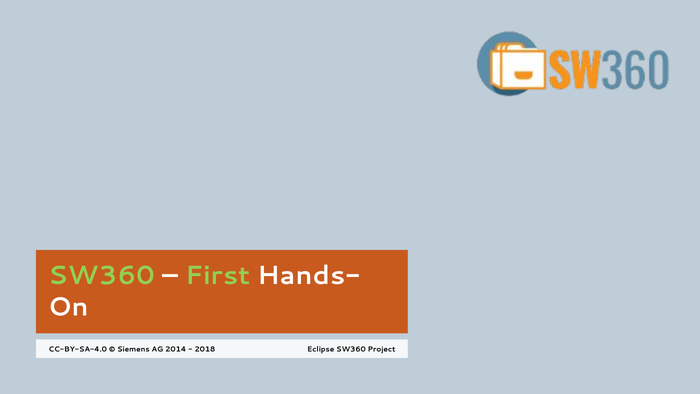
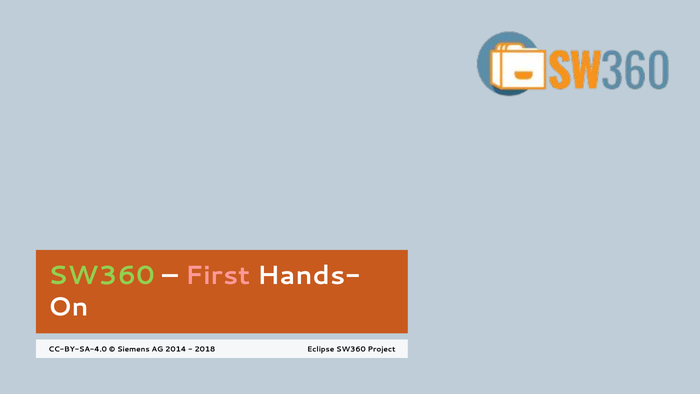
First colour: light green -> pink
